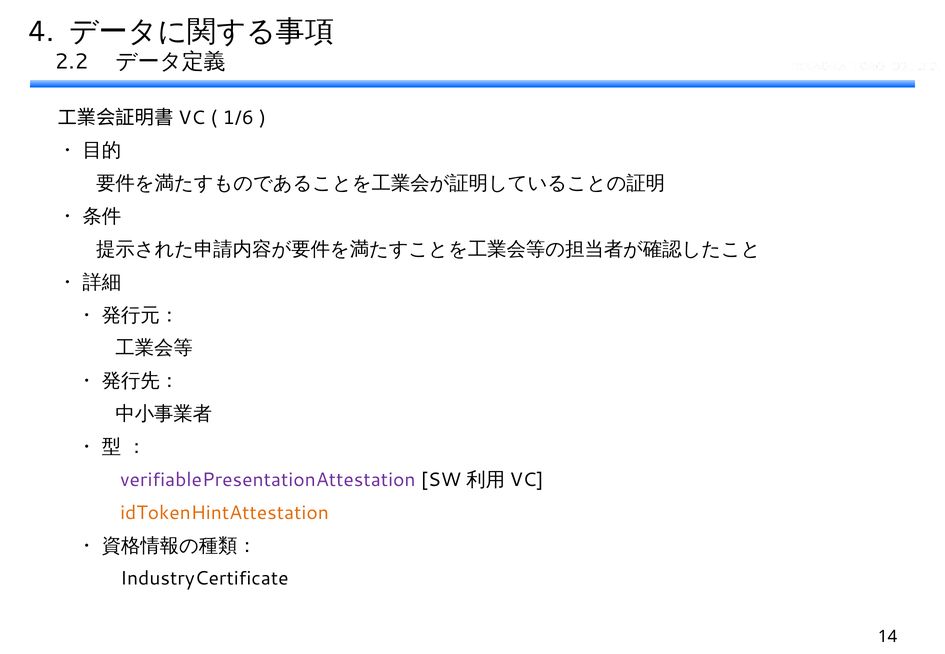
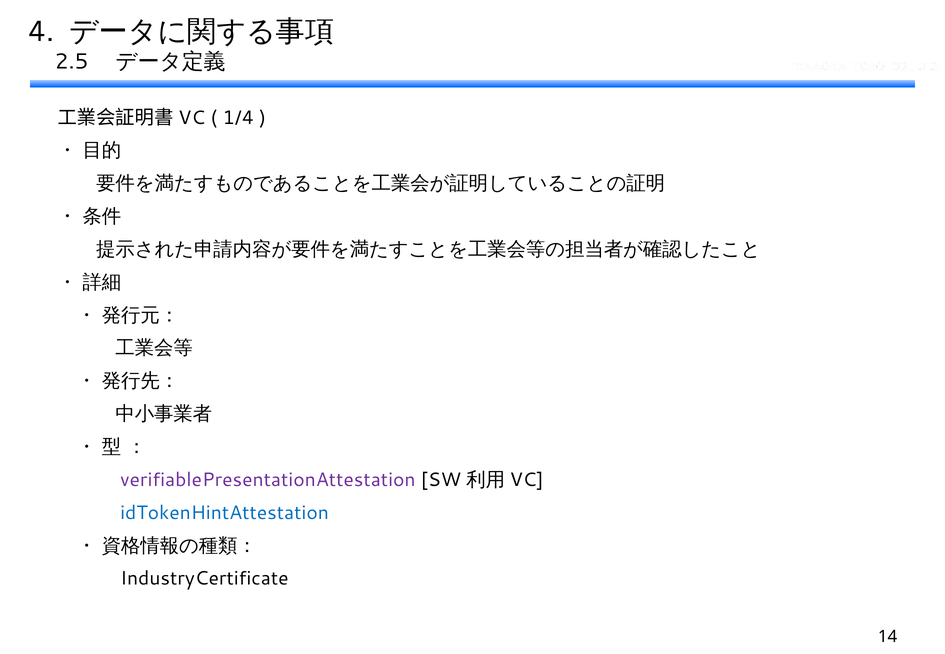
2.2: 2.2 -> 2.5
1/6: 1/6 -> 1/4
idTokenHintAttestation colour: orange -> blue
